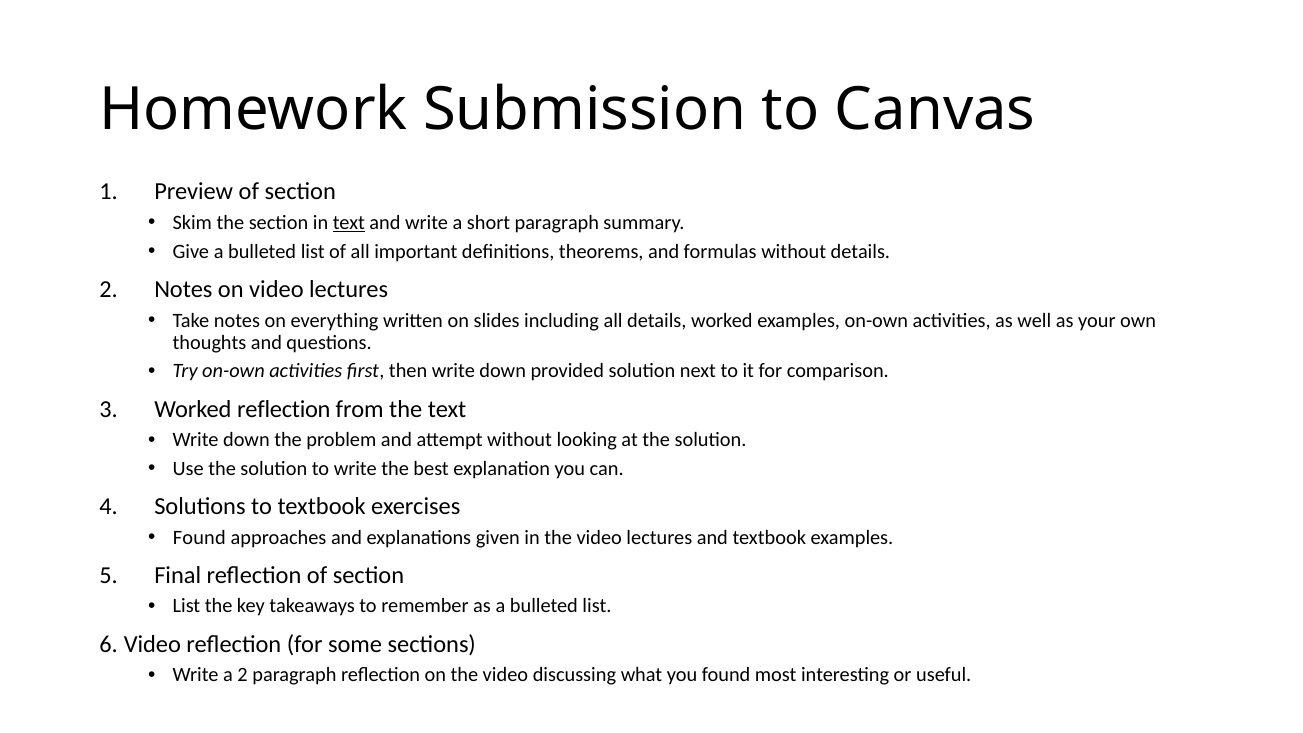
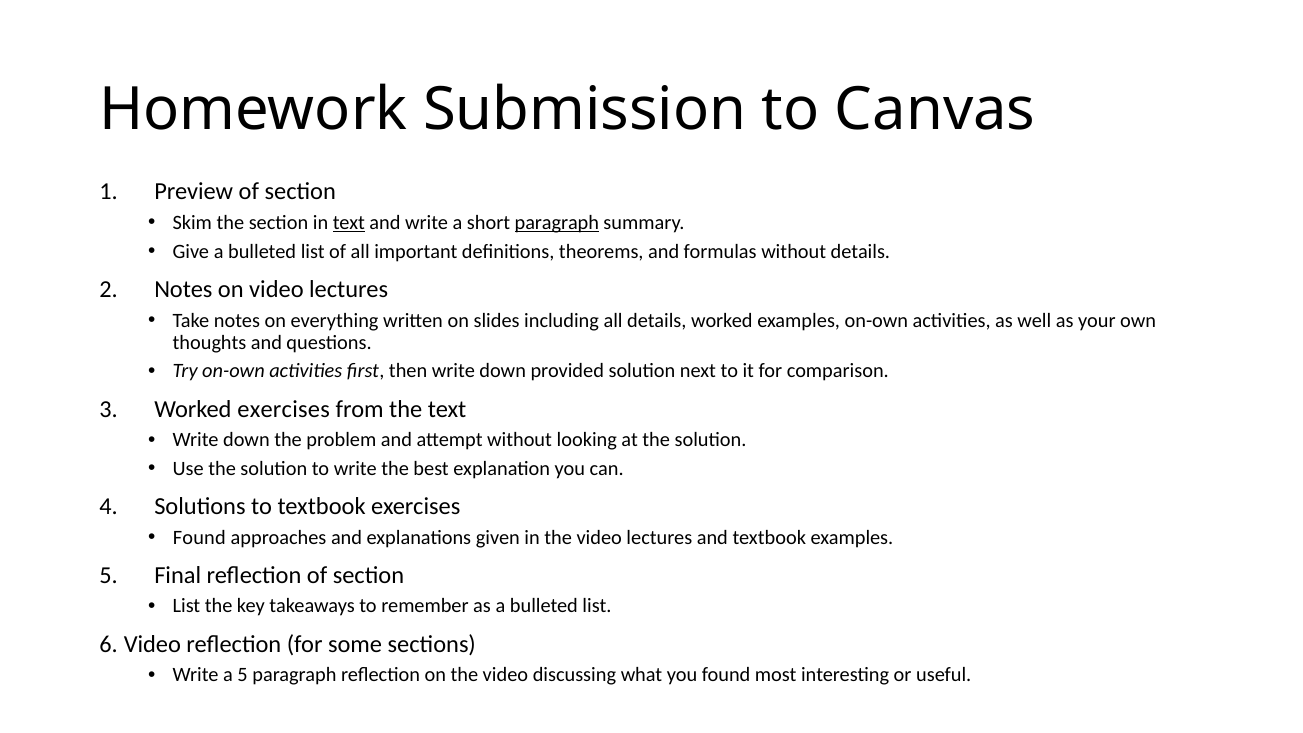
paragraph at (557, 223) underline: none -> present
Worked reflection: reflection -> exercises
a 2: 2 -> 5
